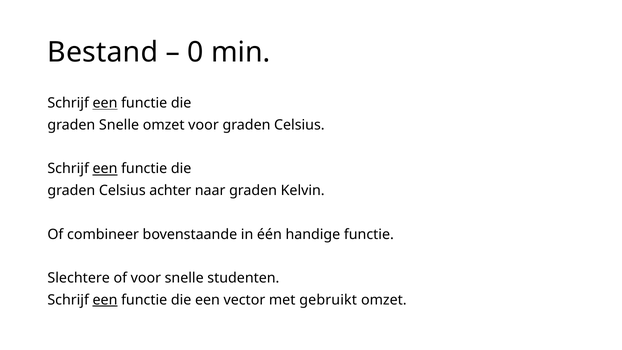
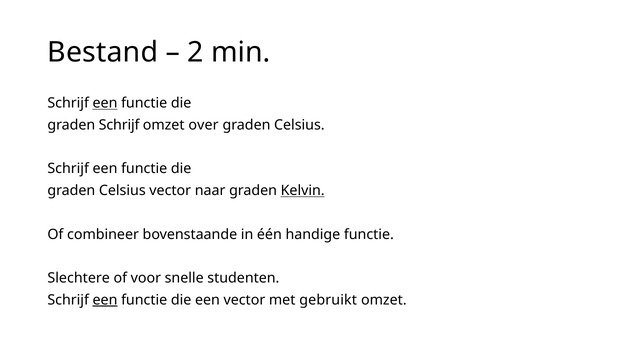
0: 0 -> 2
graden Snelle: Snelle -> Schrijf
omzet voor: voor -> over
een at (105, 169) underline: present -> none
Celsius achter: achter -> vector
Kelvin underline: none -> present
